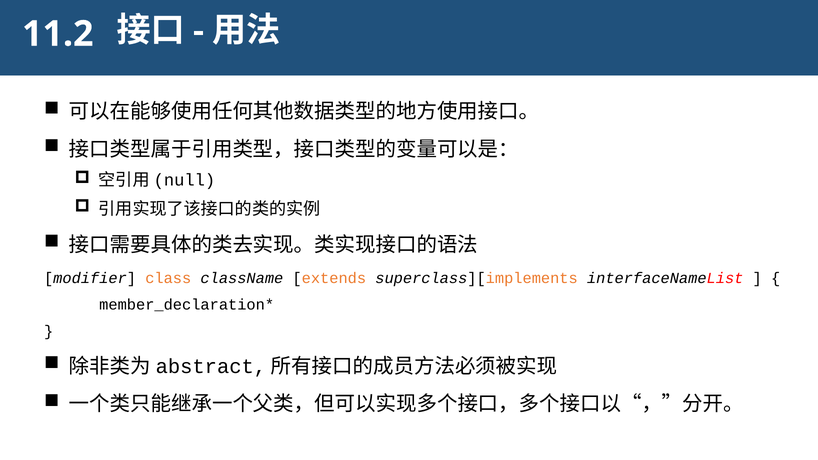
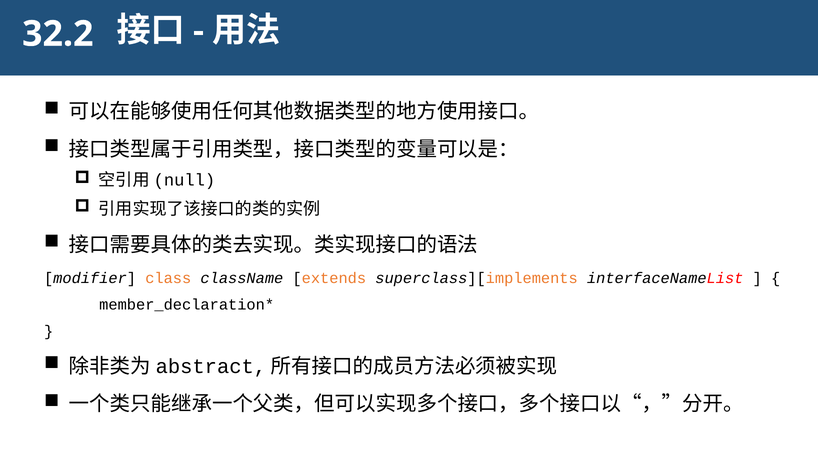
11.2: 11.2 -> 32.2
